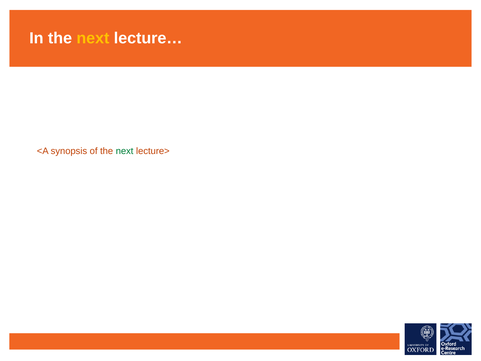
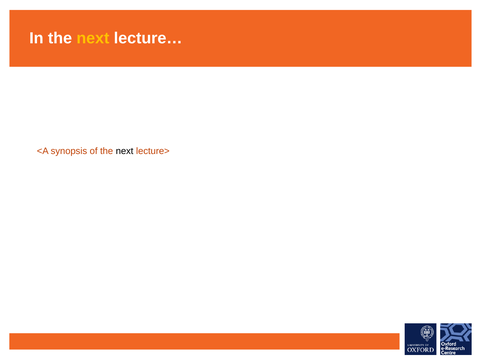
next at (125, 151) colour: green -> black
